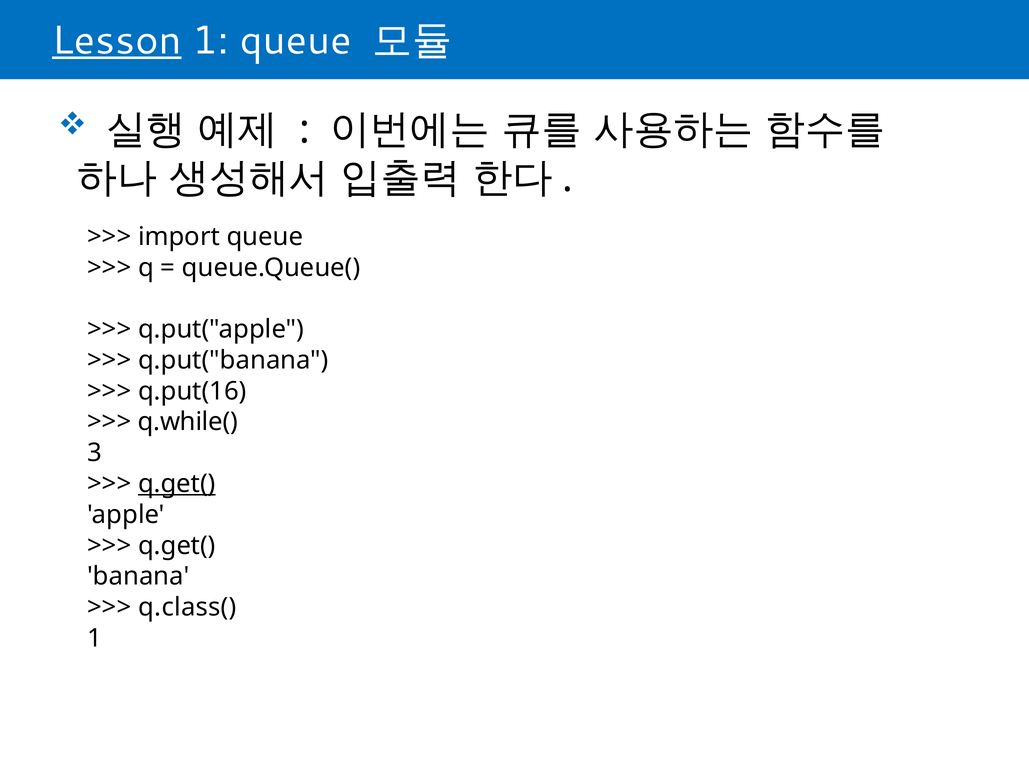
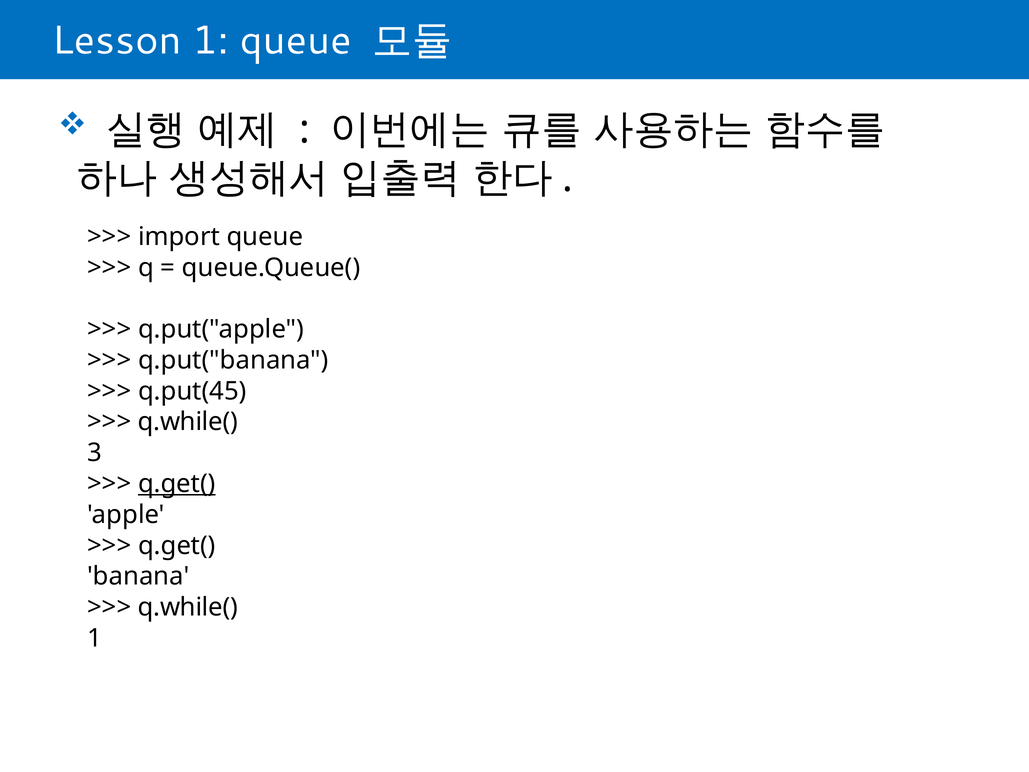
Lesson underline: present -> none
q.put(16: q.put(16 -> q.put(45
q.class( at (188, 607): q.class( -> q.while(
